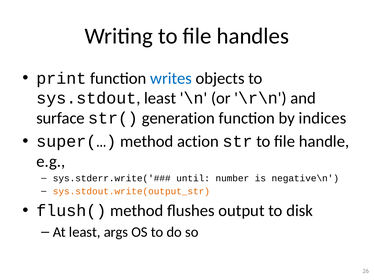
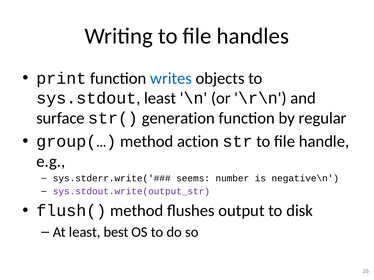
indices: indices -> regular
super(…: super(… -> group(…
until: until -> seems
sys.stdout.write(output_str colour: orange -> purple
args: args -> best
